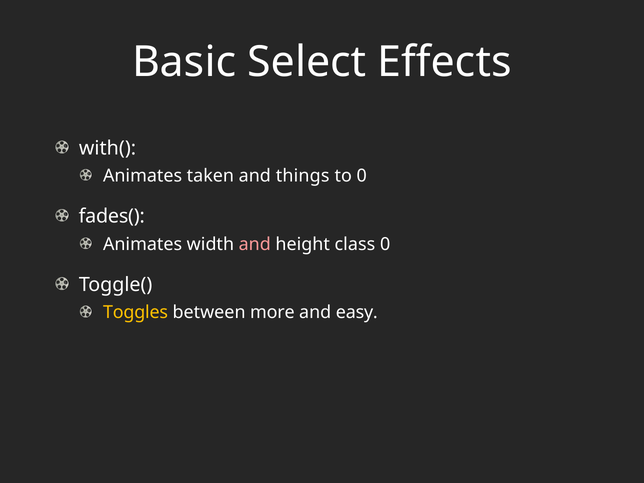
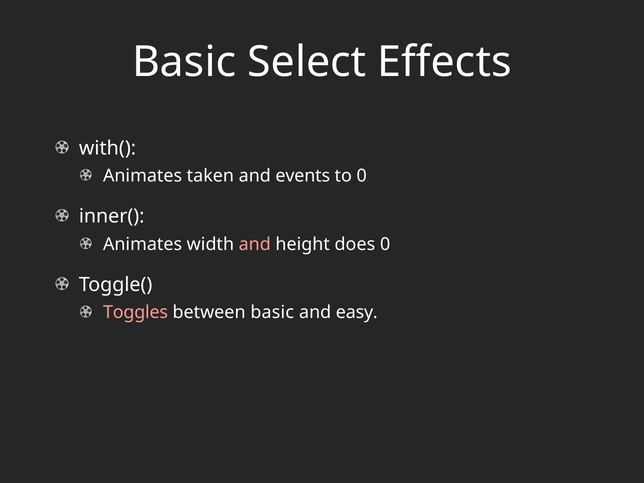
things: things -> events
fades(: fades( -> inner(
class: class -> does
Toggles colour: yellow -> pink
between more: more -> basic
